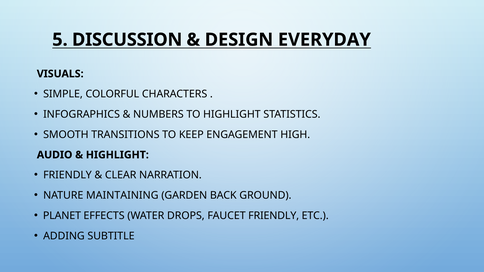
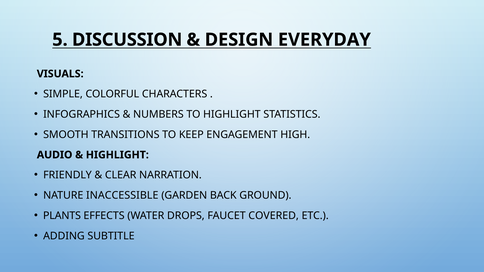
MAINTAINING: MAINTAINING -> INACCESSIBLE
PLANET: PLANET -> PLANTS
FAUCET FRIENDLY: FRIENDLY -> COVERED
